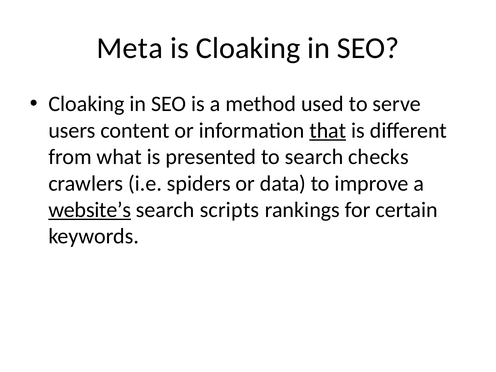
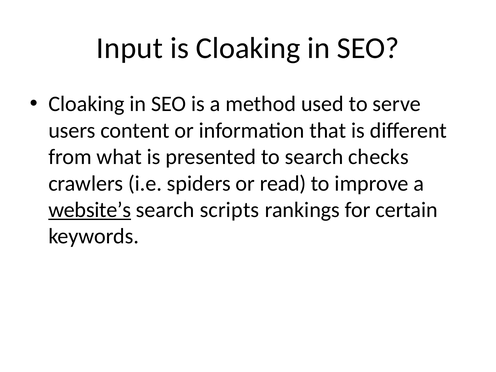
Meta: Meta -> Input
that underline: present -> none
data: data -> read
